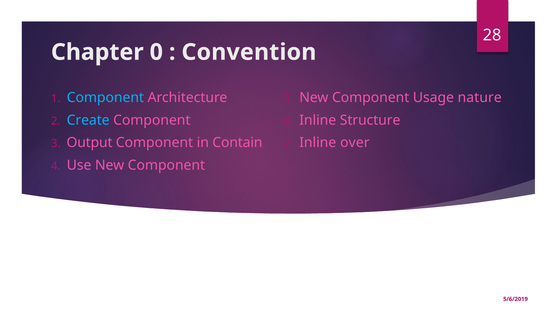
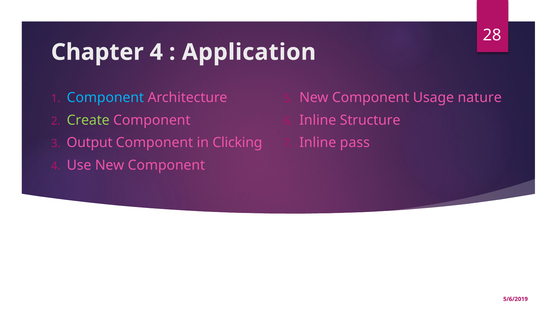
Chapter 0: 0 -> 4
Convention: Convention -> Application
Create colour: light blue -> light green
Contain: Contain -> Clicking
over: over -> pass
